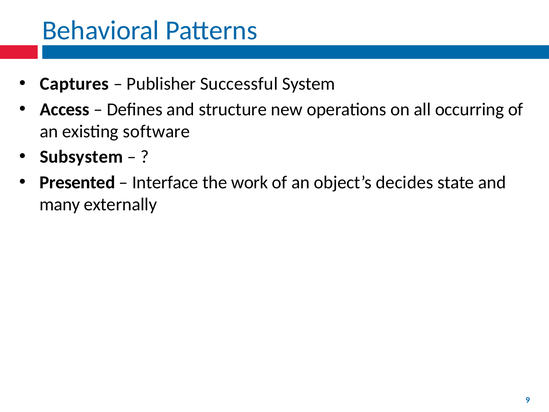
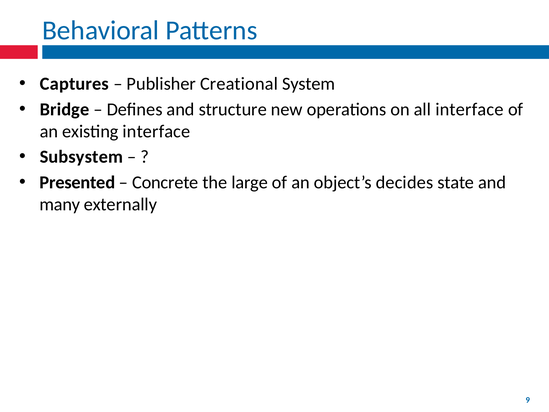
Successful: Successful -> Creational
Access: Access -> Bridge
all occurring: occurring -> interface
existing software: software -> interface
Interface: Interface -> Concrete
work: work -> large
